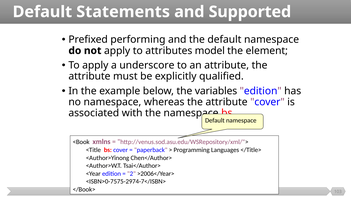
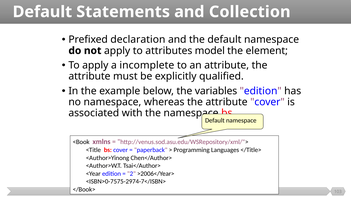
Supported: Supported -> Collection
performing: performing -> declaration
underscore: underscore -> incomplete
